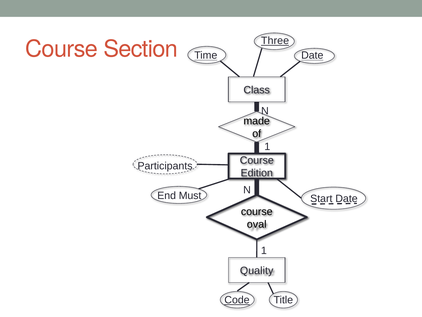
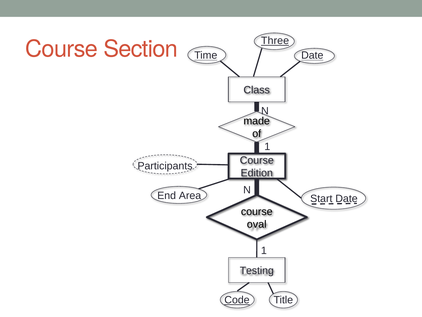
Must: Must -> Area
Quality: Quality -> Testing
